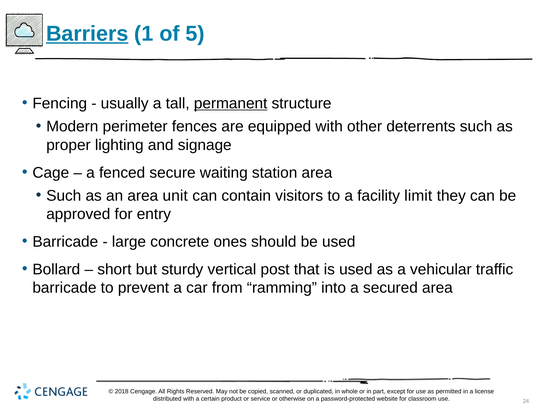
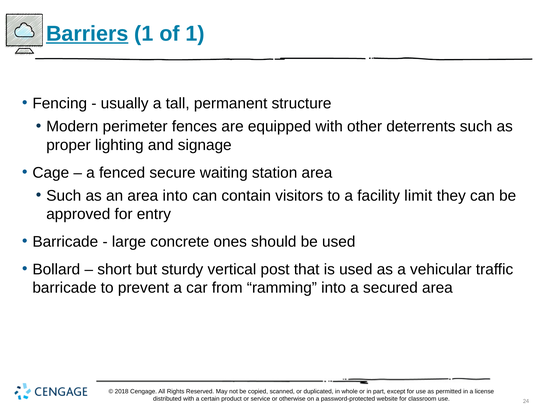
of 5: 5 -> 1
permanent underline: present -> none
area unit: unit -> into
